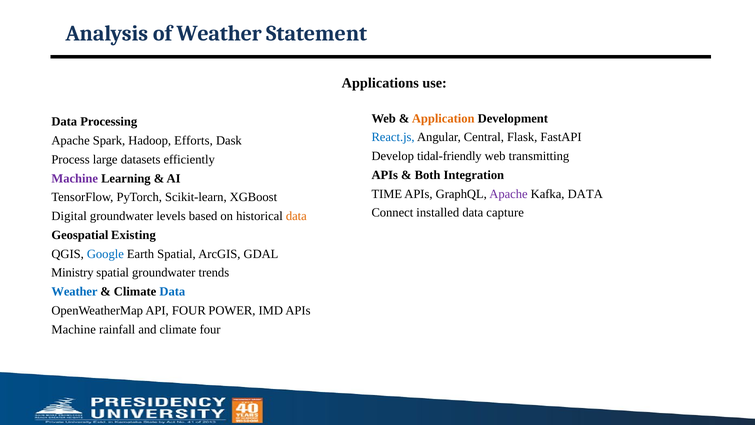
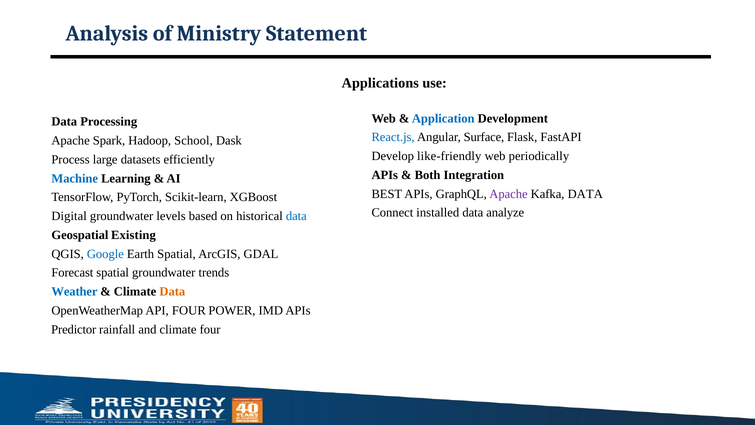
of Weather: Weather -> Ministry
Application colour: orange -> blue
Central: Central -> Surface
Efforts: Efforts -> School
tidal-friendly: tidal-friendly -> like-friendly
transmitting: transmitting -> periodically
Machine at (75, 178) colour: purple -> blue
TIME: TIME -> BEST
capture: capture -> analyze
data at (296, 216) colour: orange -> blue
Ministry: Ministry -> Forecast
Data at (172, 291) colour: blue -> orange
Machine at (74, 329): Machine -> Predictor
